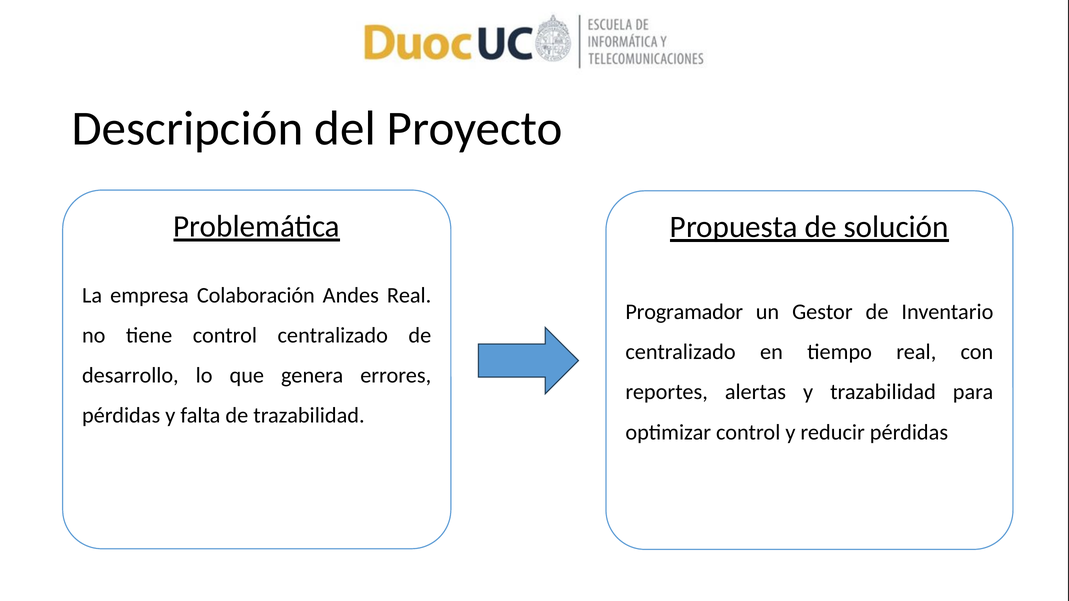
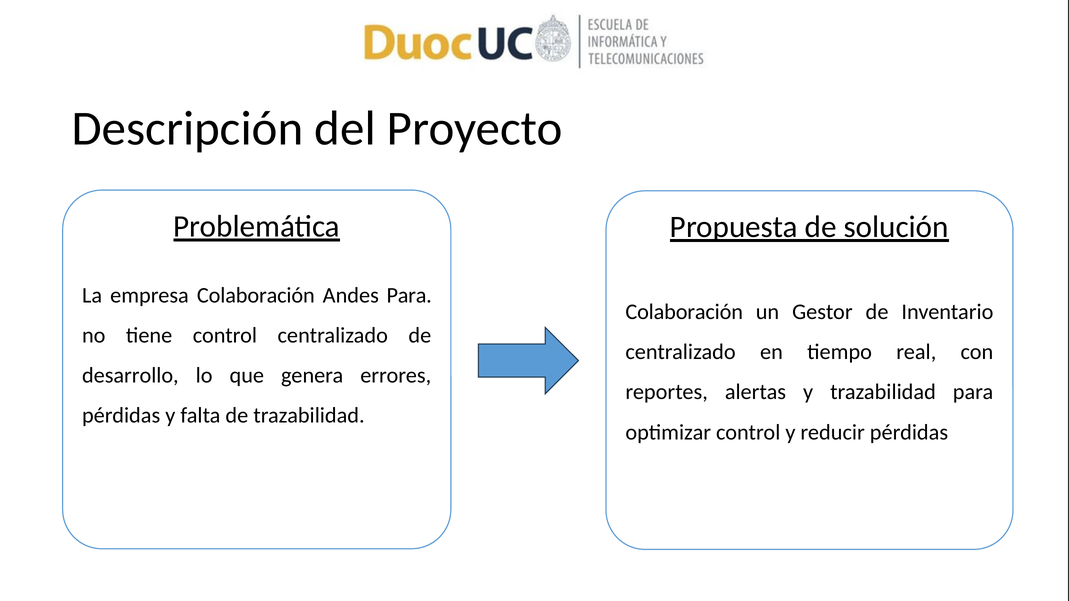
Andes Real: Real -> Para
Programador at (684, 312): Programador -> Colaboración
